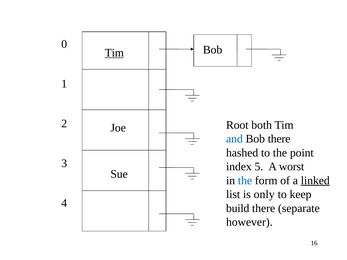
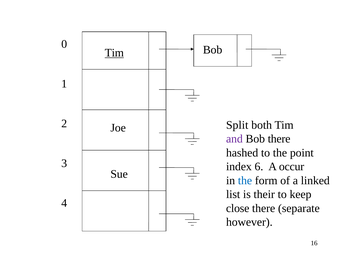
Root: Root -> Split
and colour: blue -> purple
5: 5 -> 6
worst: worst -> occur
linked underline: present -> none
only: only -> their
build: build -> close
